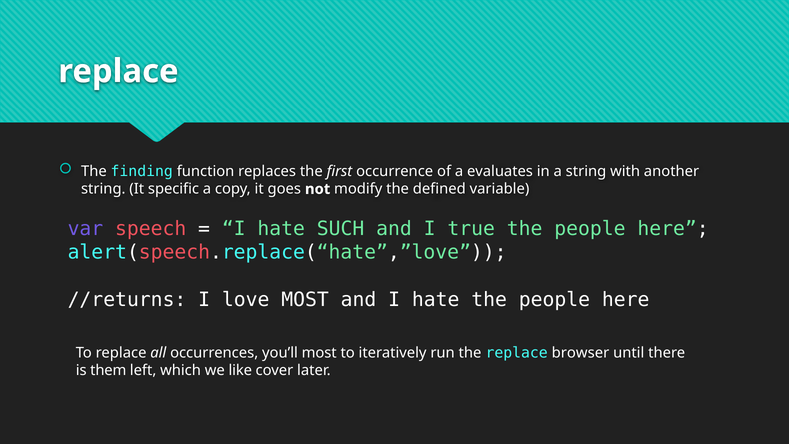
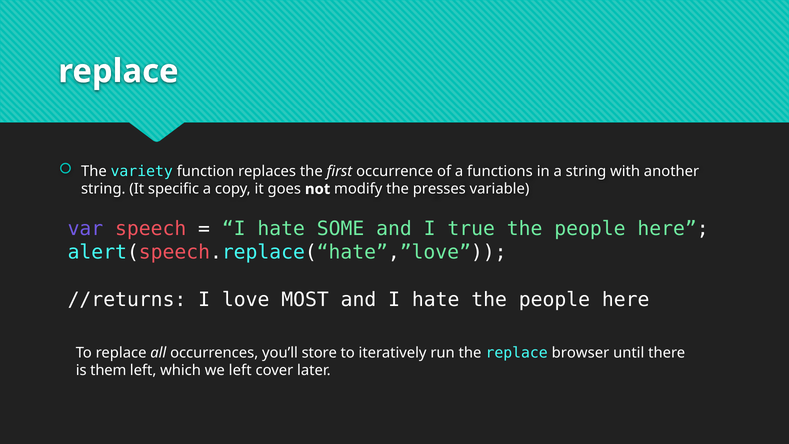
finding: finding -> variety
evaluates: evaluates -> functions
defined: defined -> presses
SUCH: SUCH -> SOME
you’ll most: most -> store
we like: like -> left
